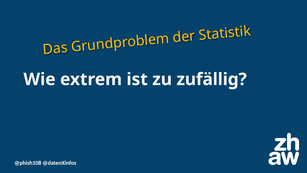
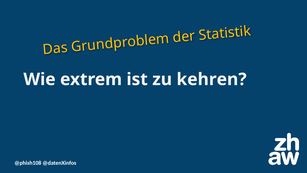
zufällig: zufällig -> kehren
